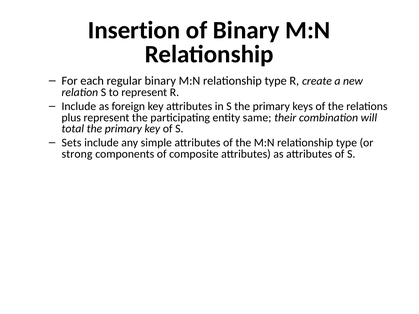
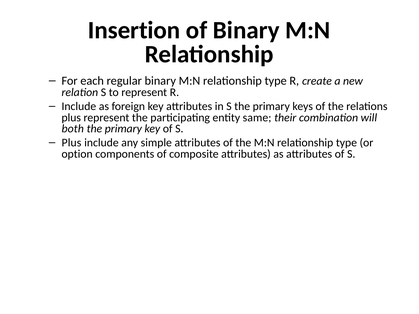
total: total -> both
Sets at (72, 143): Sets -> Plus
strong: strong -> option
